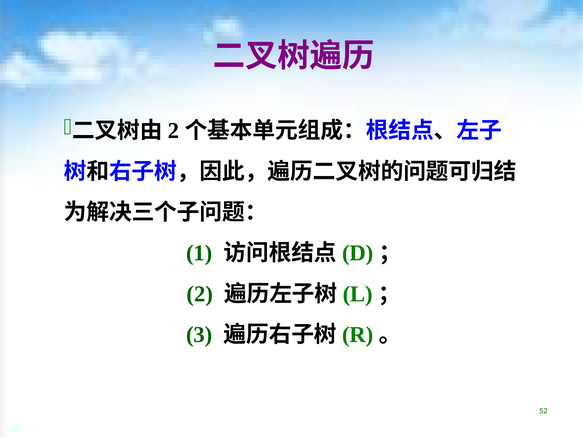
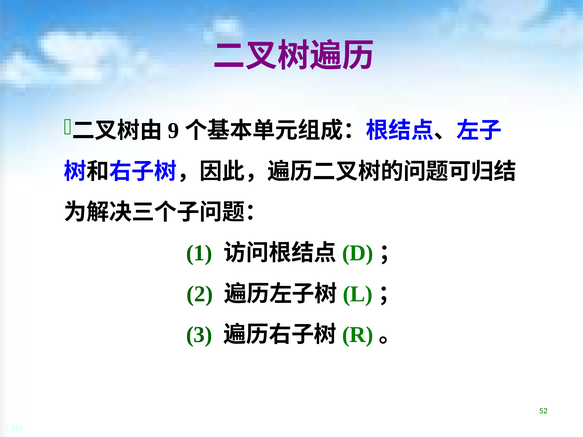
2 at (174, 131): 2 -> 9
